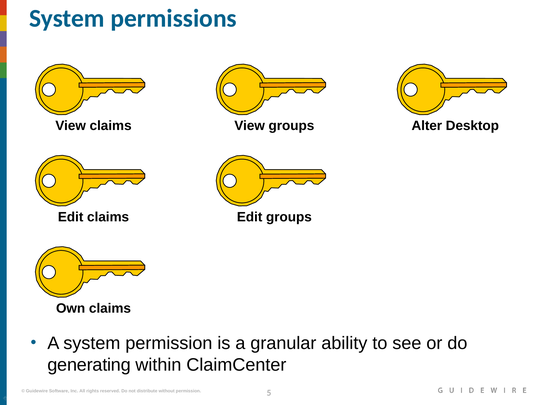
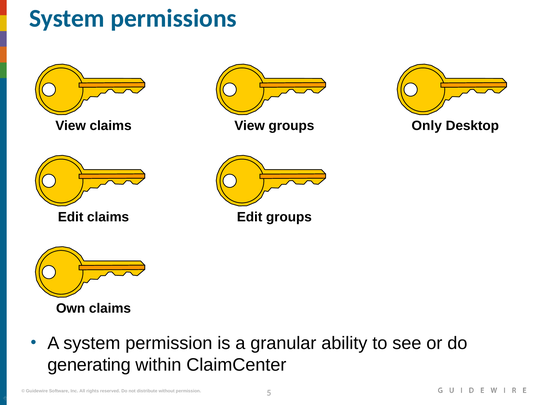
Alter: Alter -> Only
